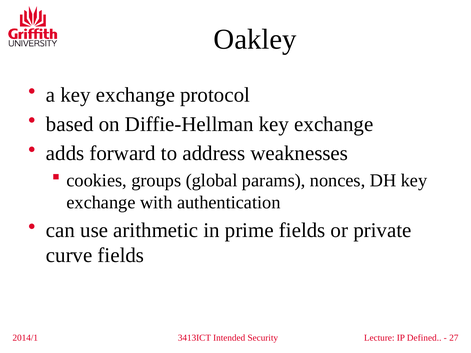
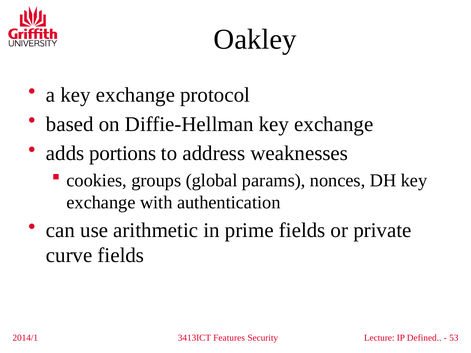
forward: forward -> portions
Intended: Intended -> Features
27: 27 -> 53
